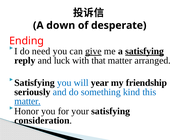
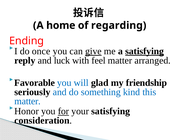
down: down -> home
desperate: desperate -> regarding
need: need -> once
that: that -> feel
Satisfying at (35, 83): Satisfying -> Favorable
year: year -> glad
matter at (28, 101) underline: present -> none
for underline: none -> present
